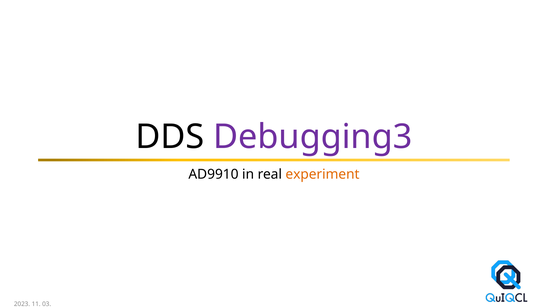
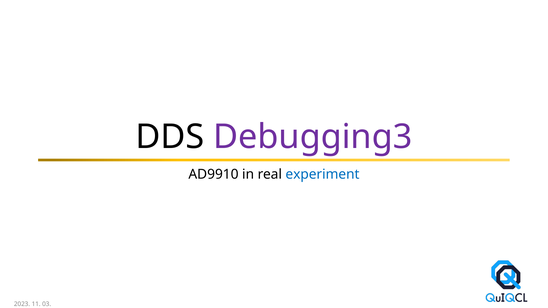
experiment colour: orange -> blue
